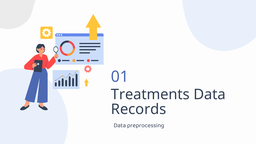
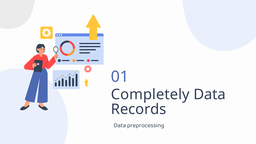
Treatments: Treatments -> Completely
